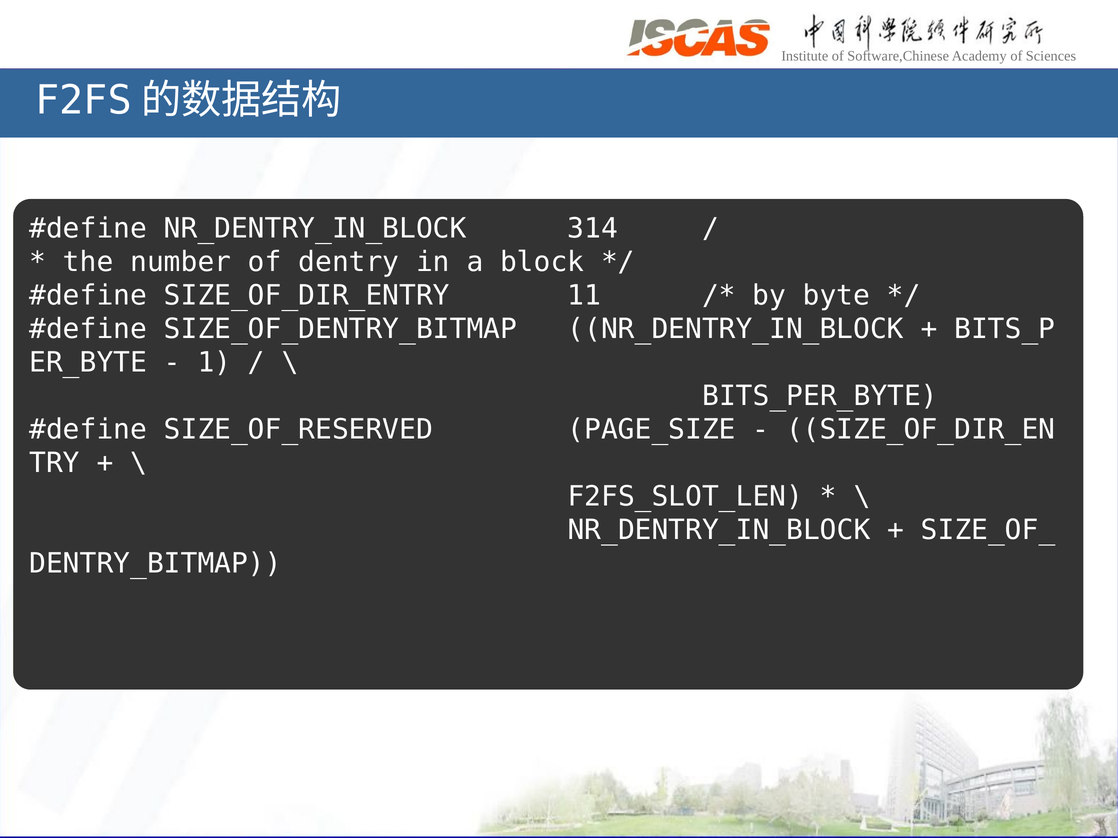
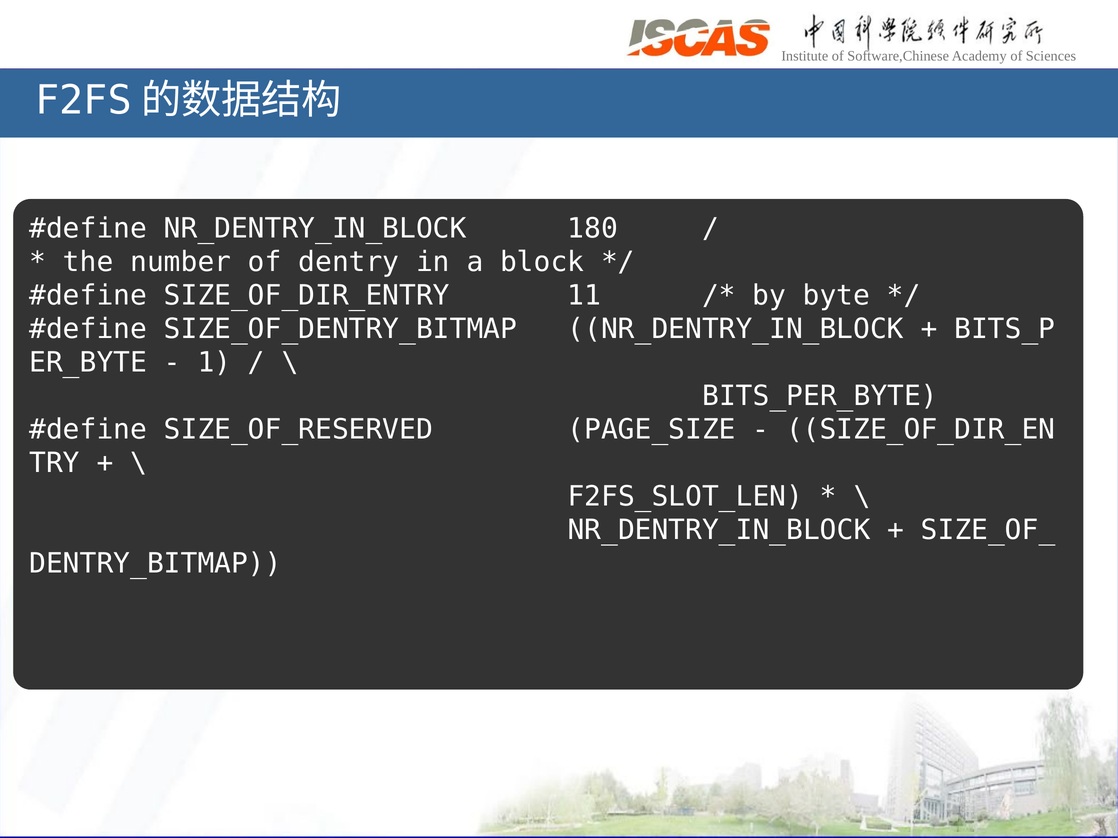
314: 314 -> 180
